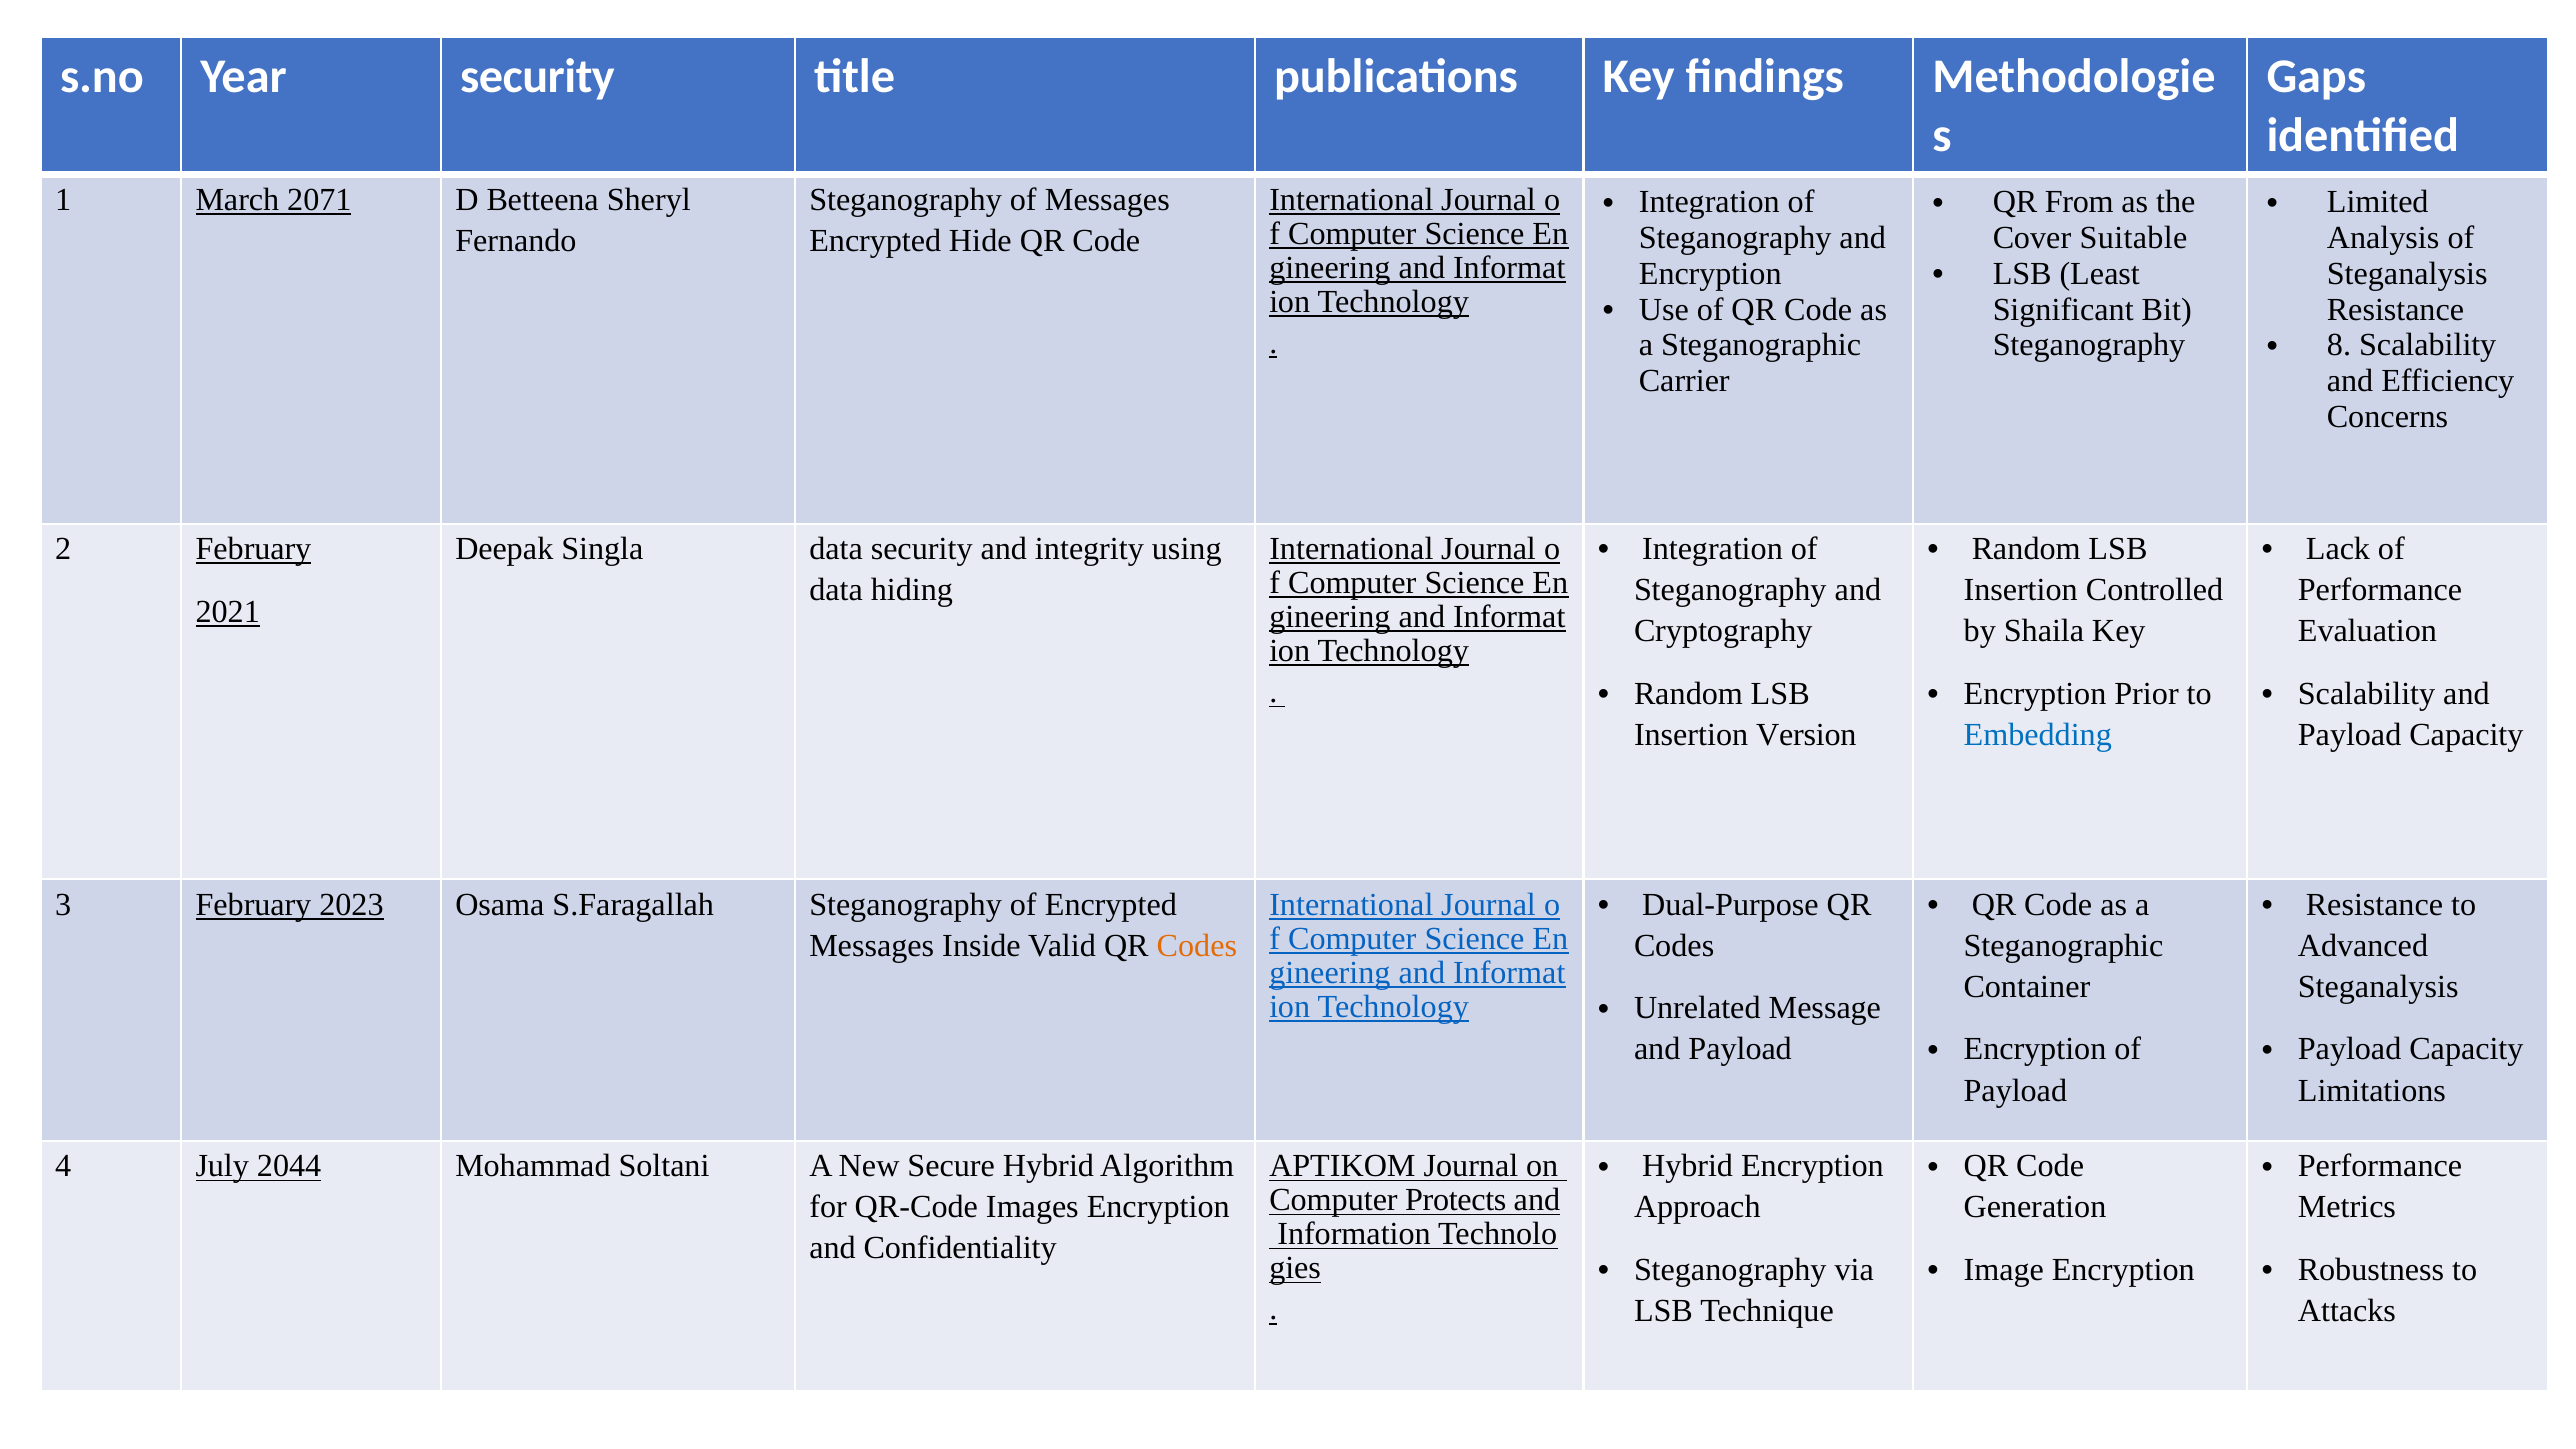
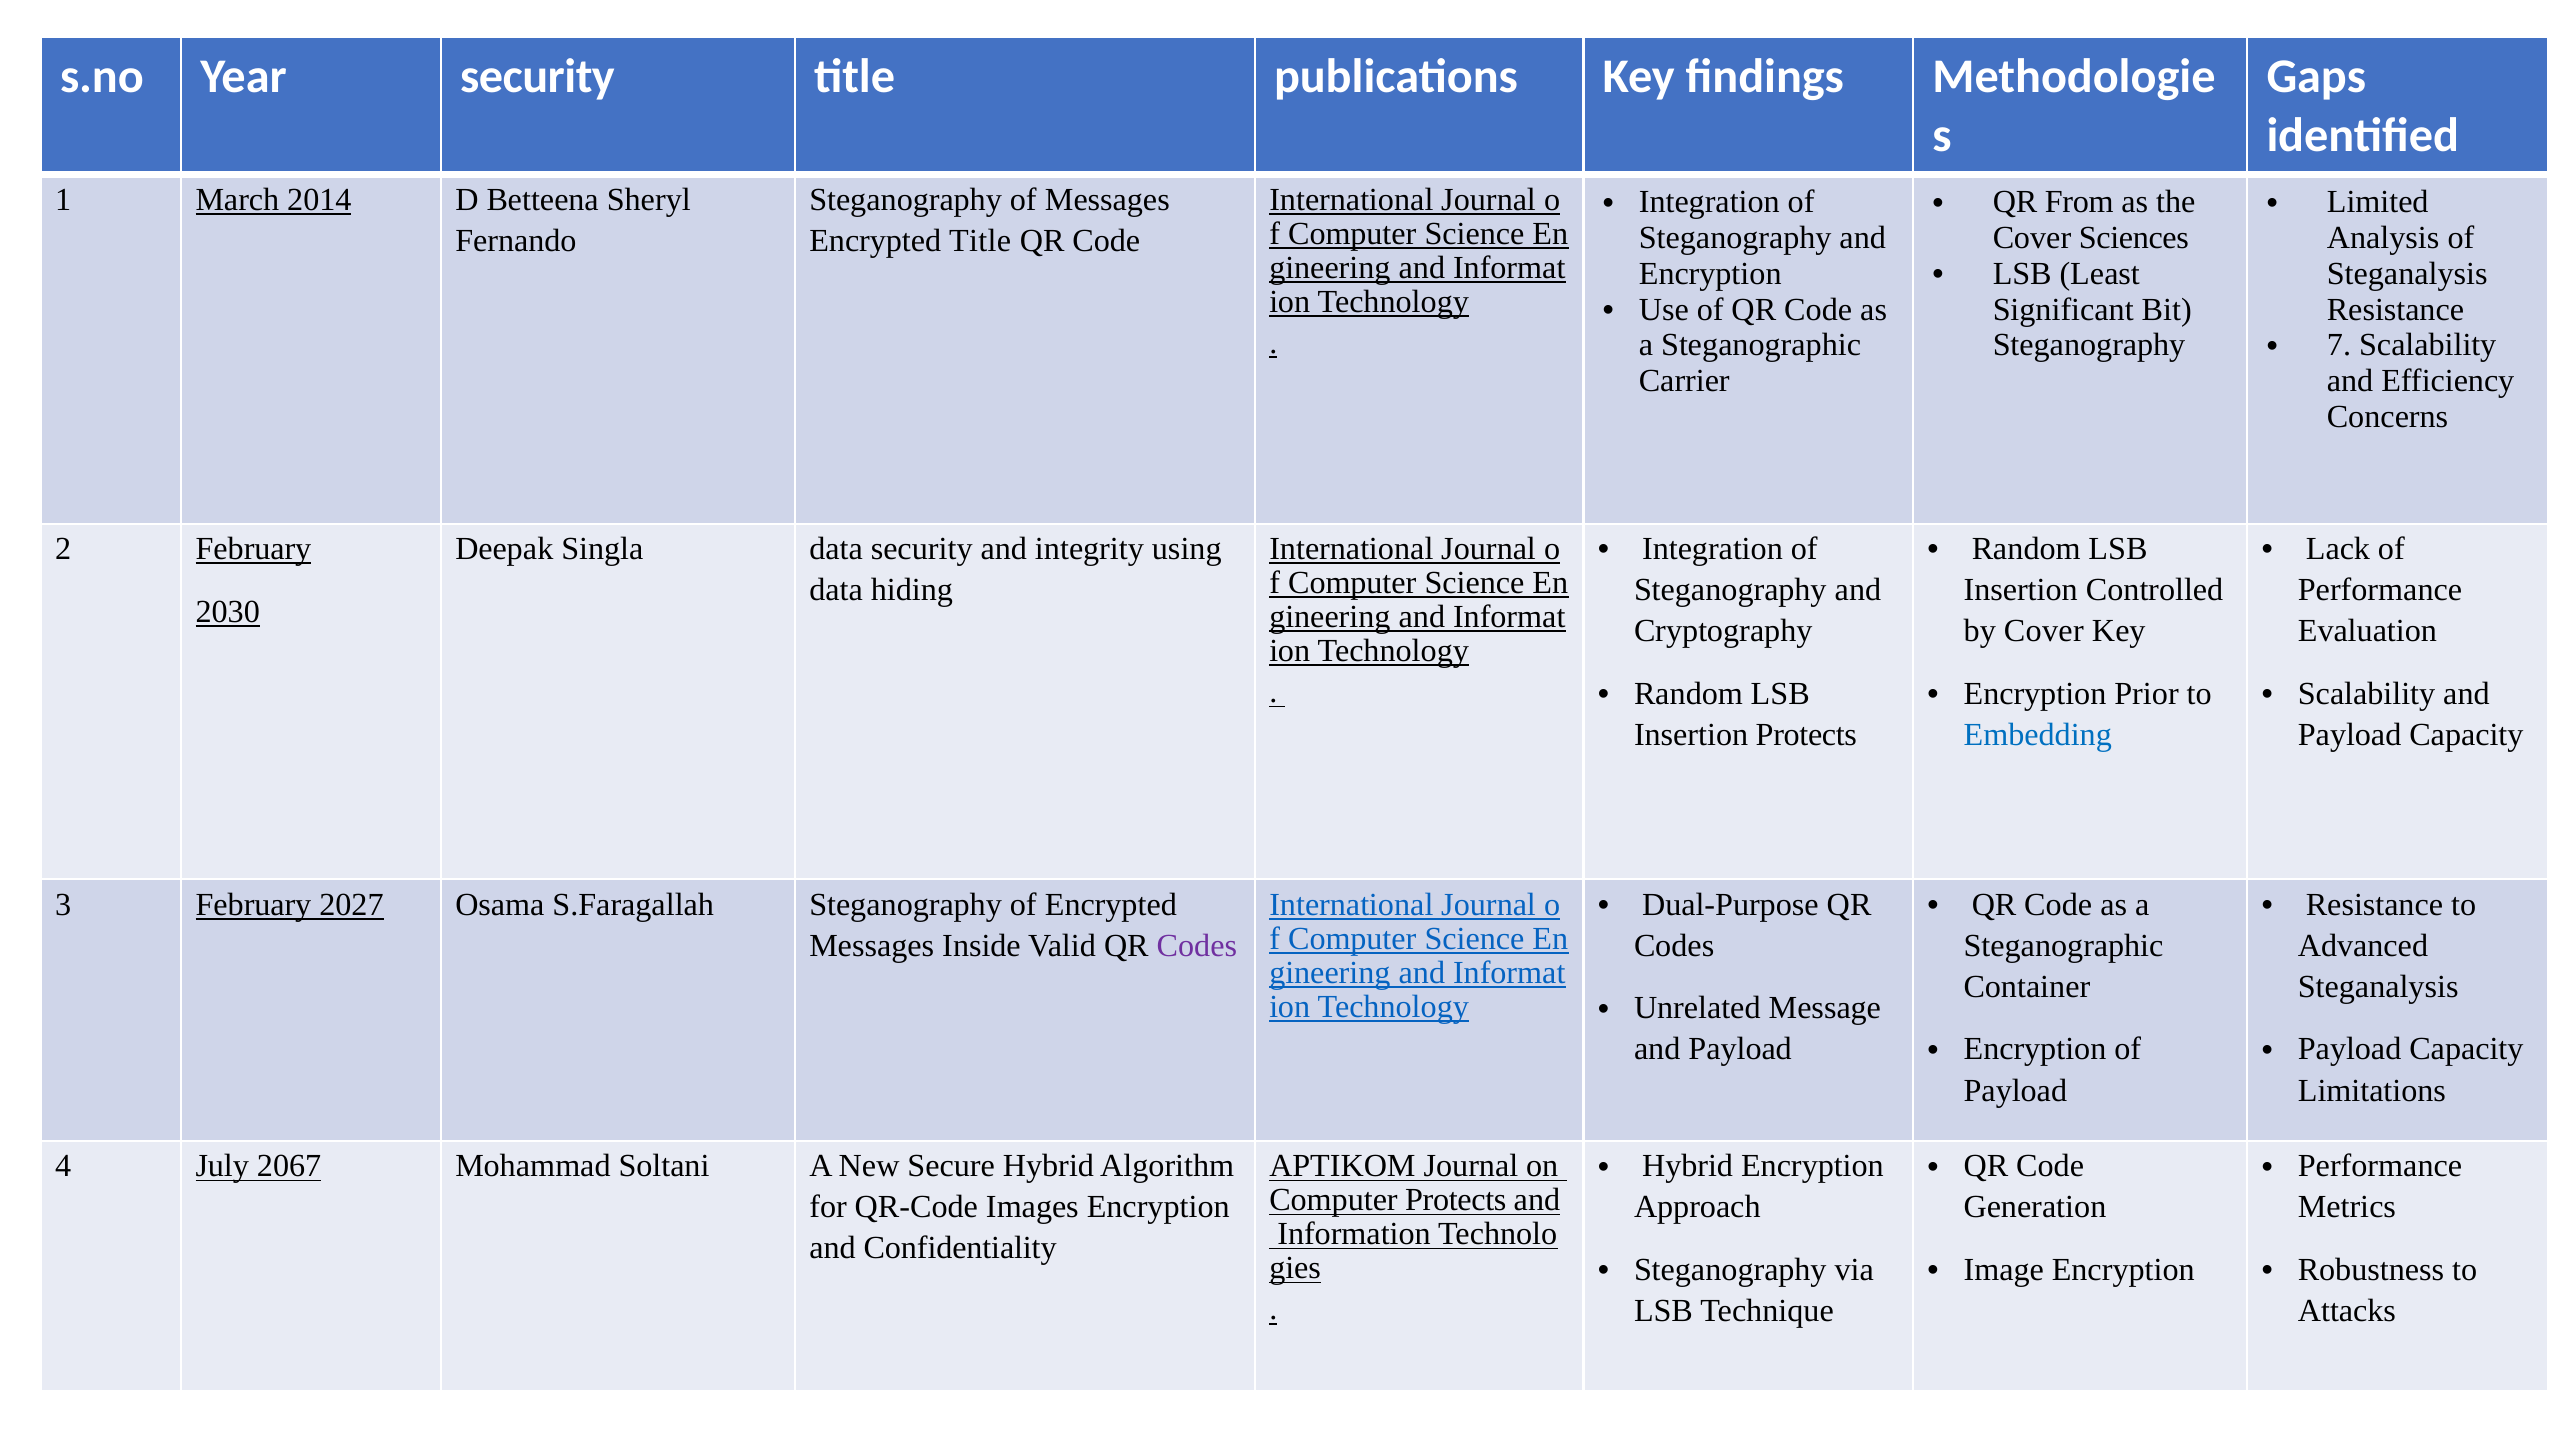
2071: 2071 -> 2014
Suitable: Suitable -> Sciences
Encrypted Hide: Hide -> Title
8: 8 -> 7
2021: 2021 -> 2030
by Shaila: Shaila -> Cover
Insertion Version: Version -> Protects
2023: 2023 -> 2027
Codes at (1197, 946) colour: orange -> purple
2044: 2044 -> 2067
